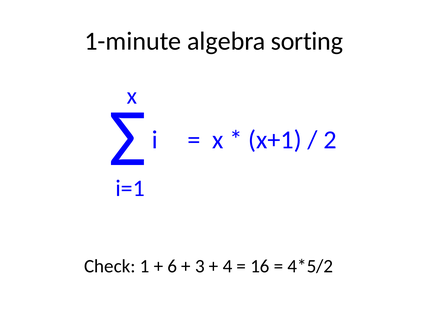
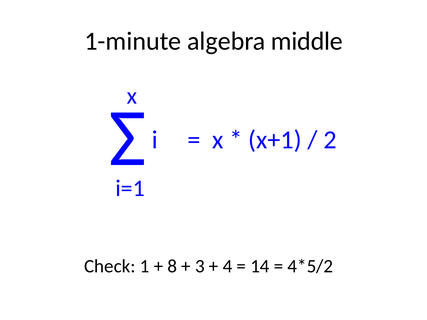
sorting: sorting -> middle
6: 6 -> 8
16: 16 -> 14
